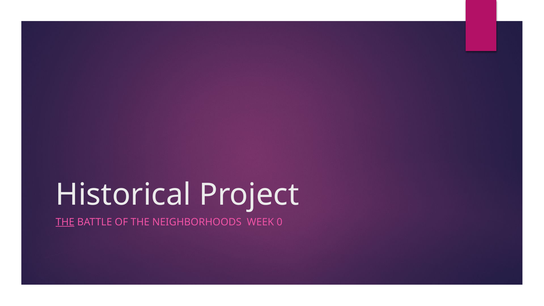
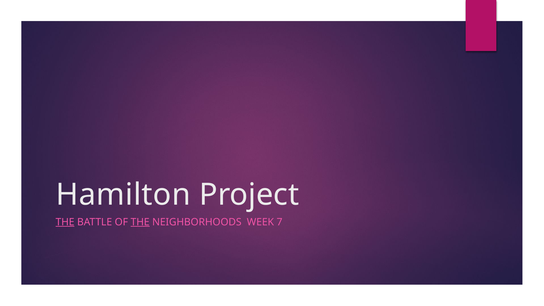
Historical: Historical -> Hamilton
THE at (140, 222) underline: none -> present
0: 0 -> 7
